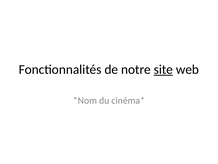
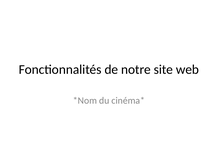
site underline: present -> none
